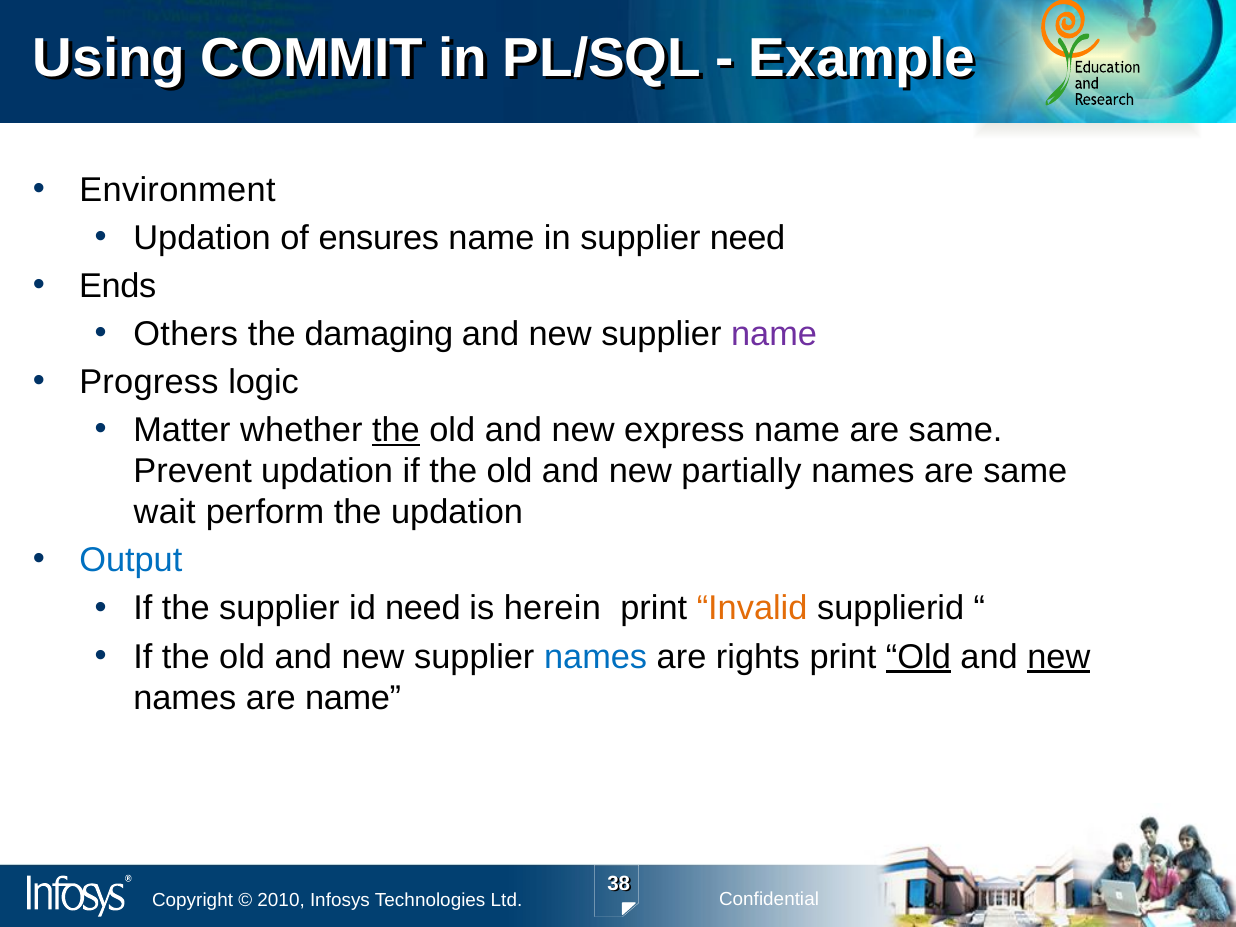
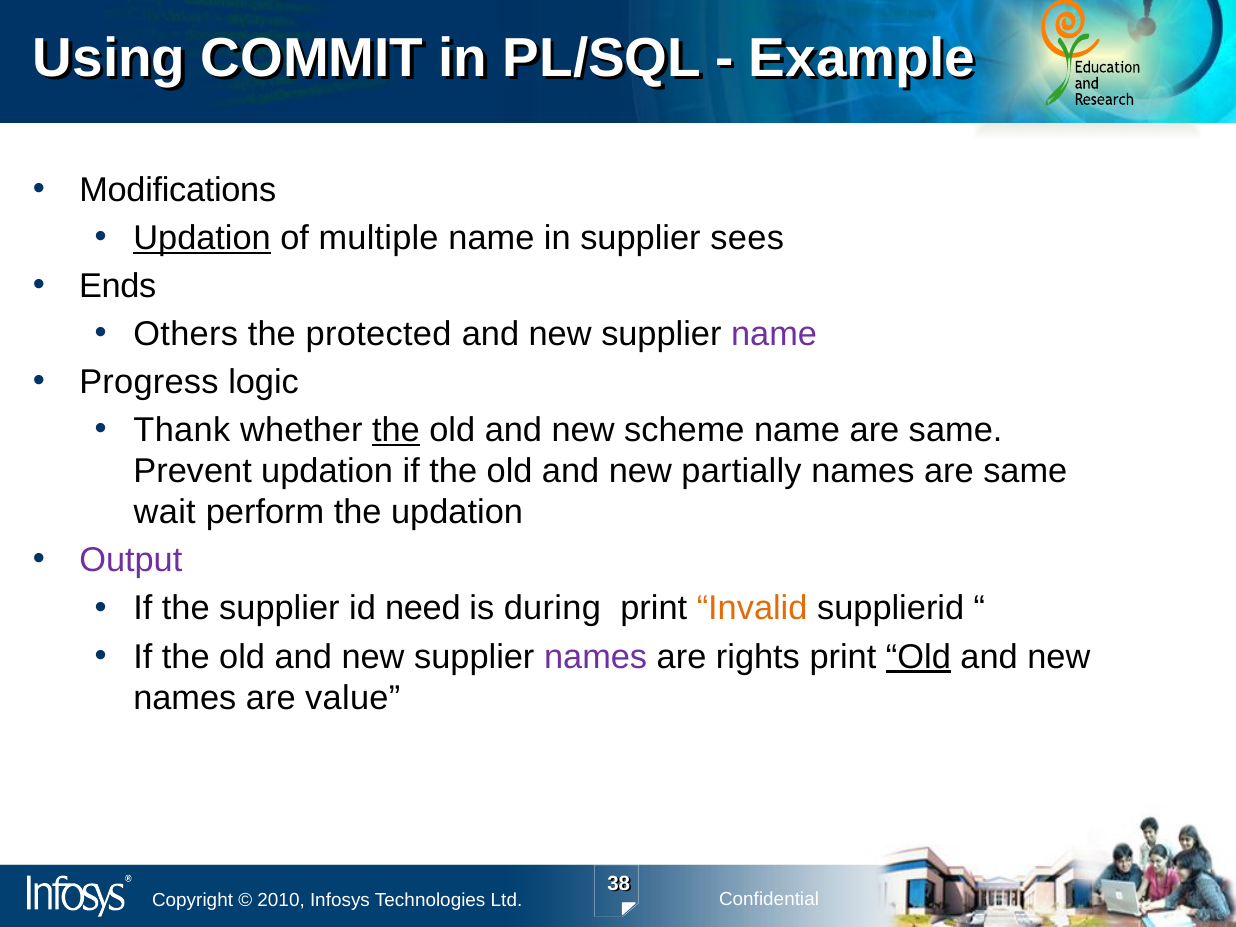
Environment: Environment -> Modifications
Updation at (202, 238) underline: none -> present
ensures: ensures -> multiple
supplier need: need -> sees
damaging: damaging -> protected
Matter: Matter -> Thank
express: express -> scheme
Output colour: blue -> purple
herein: herein -> during
names at (596, 657) colour: blue -> purple
new at (1059, 657) underline: present -> none
are name: name -> value
